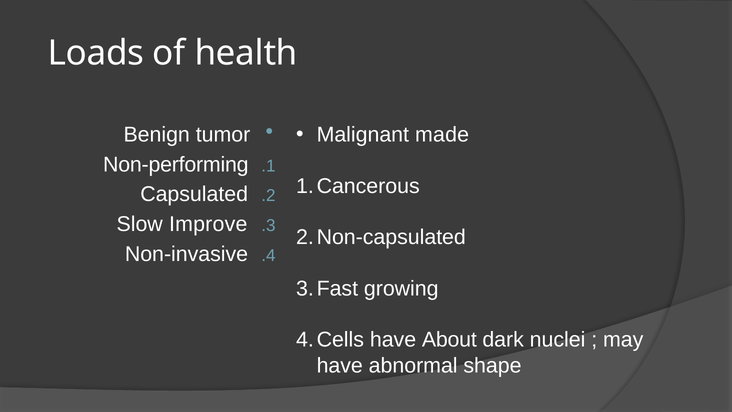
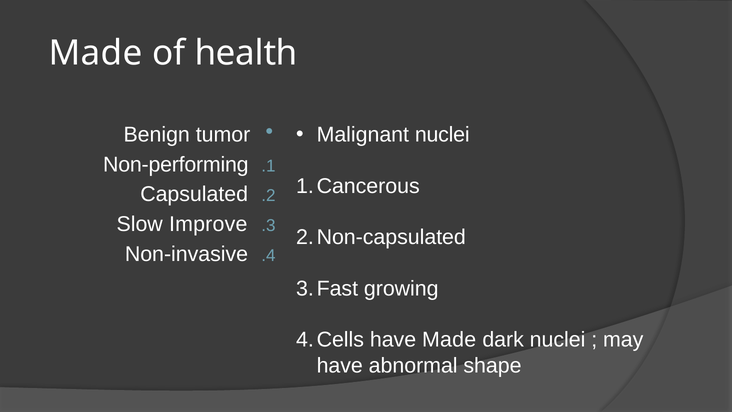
Loads at (96, 53): Loads -> Made
Malignant made: made -> nuclei
have About: About -> Made
